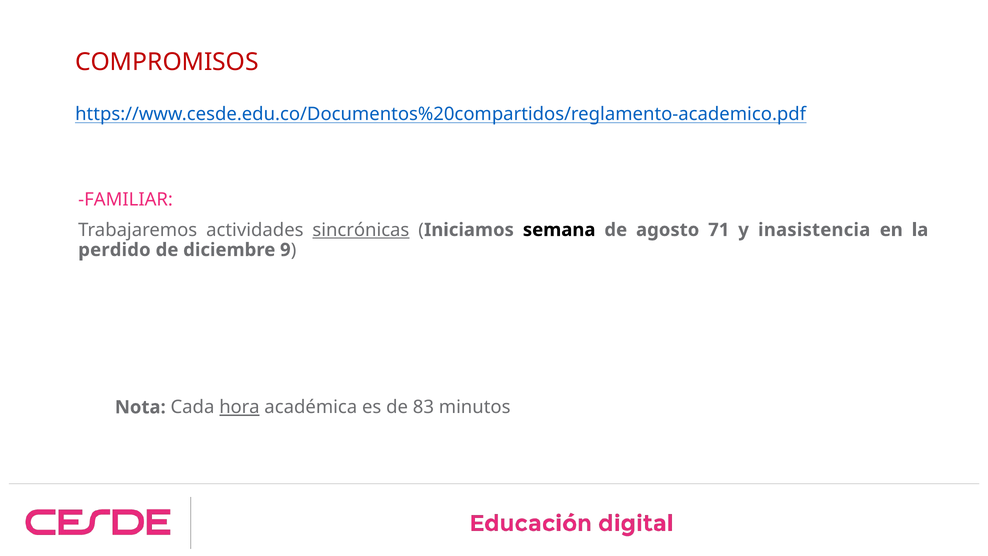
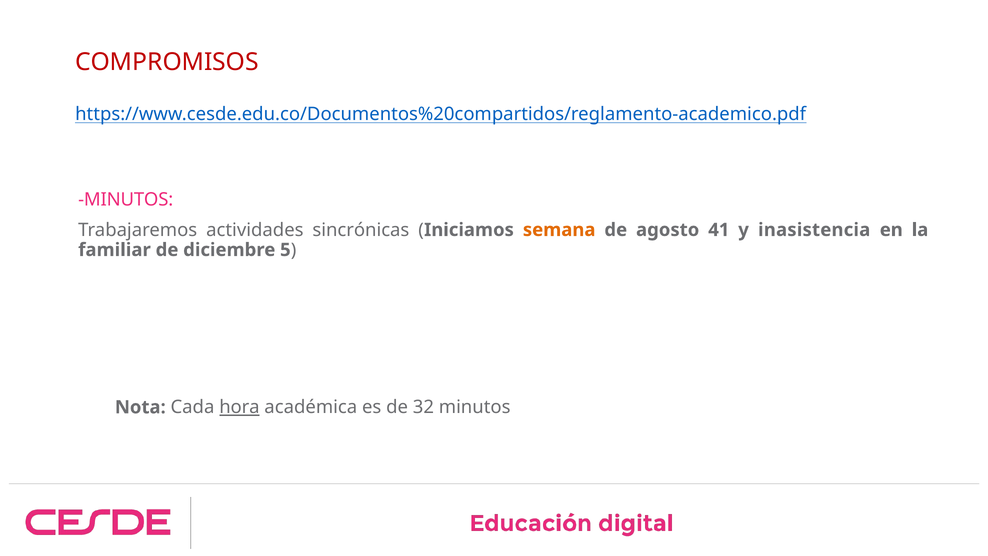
FAMILIAR at (126, 199): FAMILIAR -> MINUTOS
sincrónicas underline: present -> none
semana colour: black -> orange
71: 71 -> 41
perdido: perdido -> familiar
9: 9 -> 5
83: 83 -> 32
